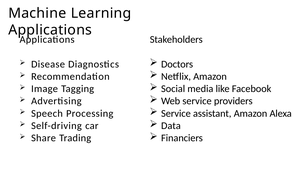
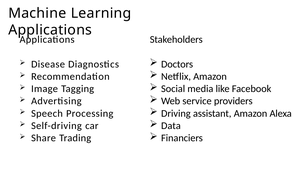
Service at (176, 114): Service -> Driving
